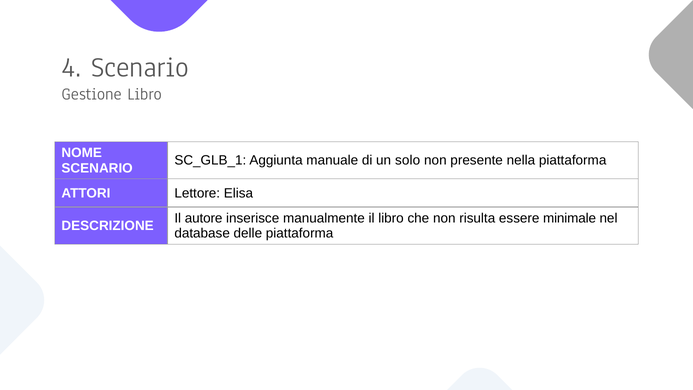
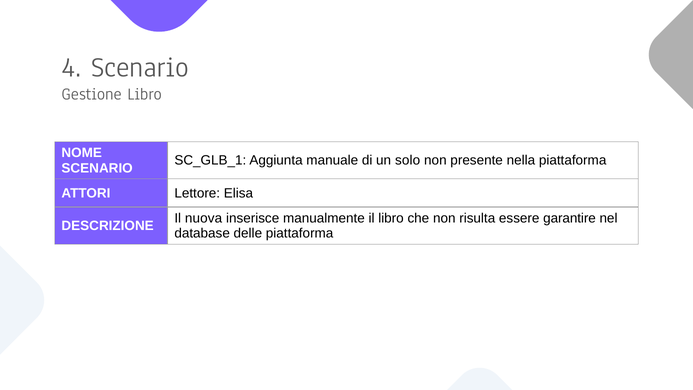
autore: autore -> nuova
minimale: minimale -> garantire
